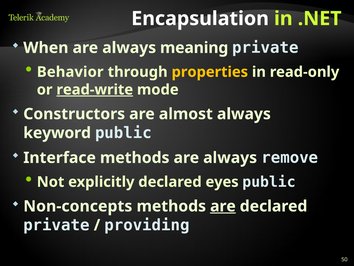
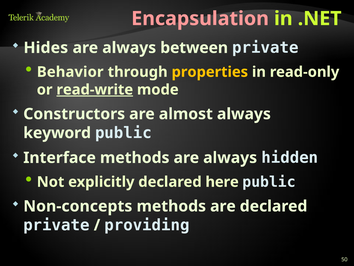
Encapsulation colour: white -> pink
When: When -> Hides
meaning: meaning -> between
remove: remove -> hidden
eyes: eyes -> here
are at (223, 206) underline: present -> none
